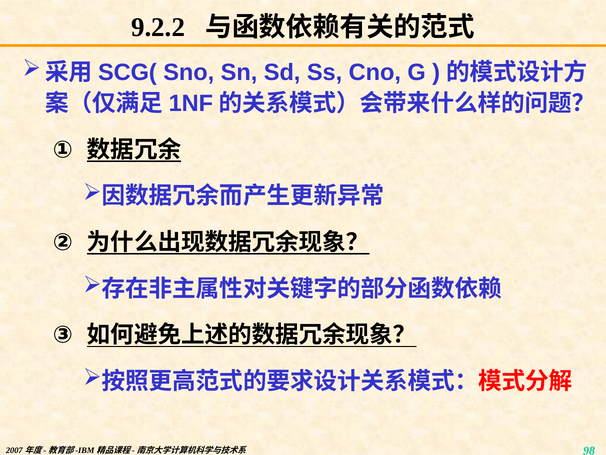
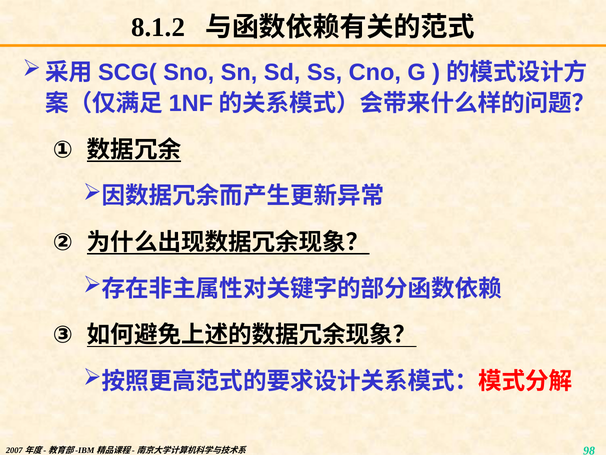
9.2.2: 9.2.2 -> 8.1.2
